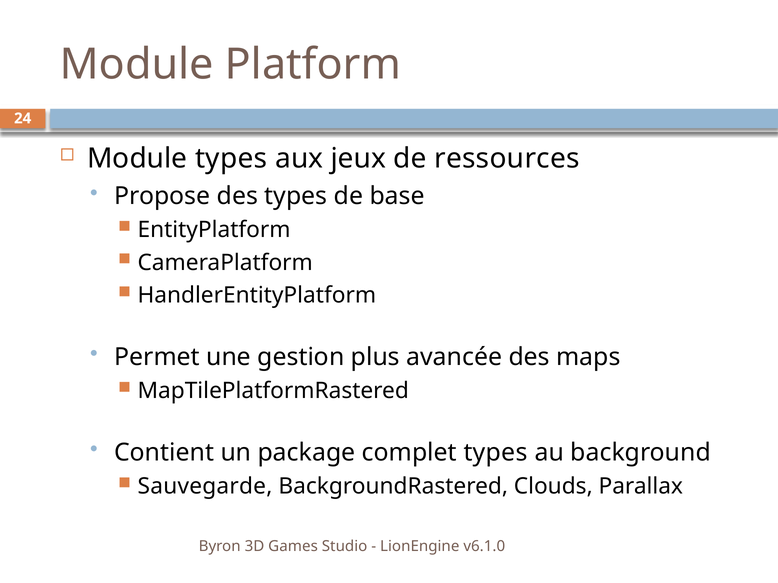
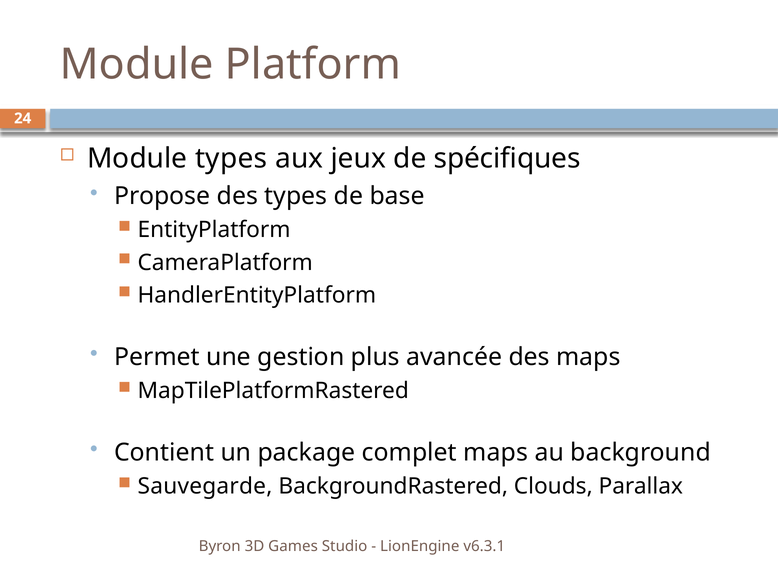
ressources: ressources -> spécifiques
complet types: types -> maps
v6.1.0: v6.1.0 -> v6.3.1
